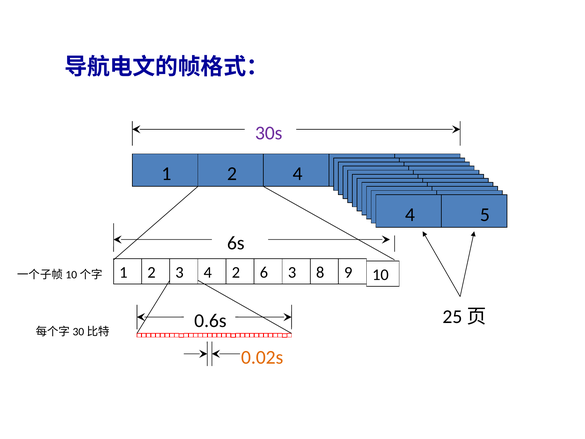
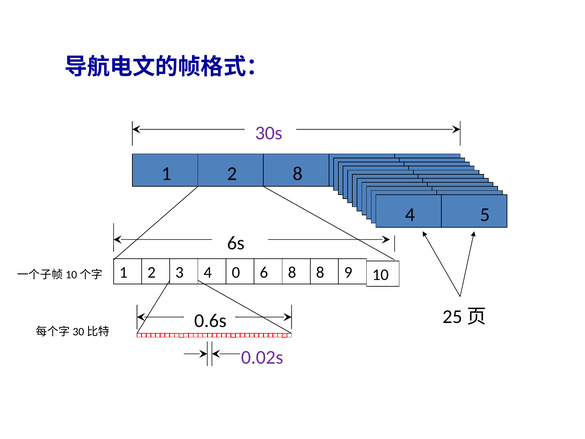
2 4: 4 -> 8
4 2: 2 -> 0
6 3: 3 -> 8
0.02s colour: orange -> purple
